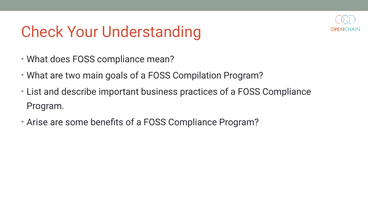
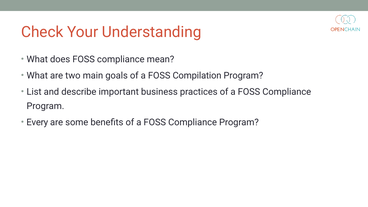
Arise: Arise -> Every
